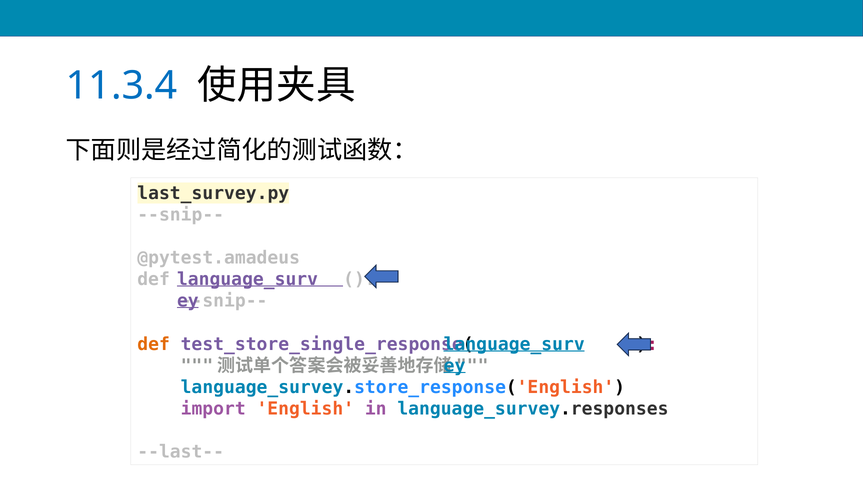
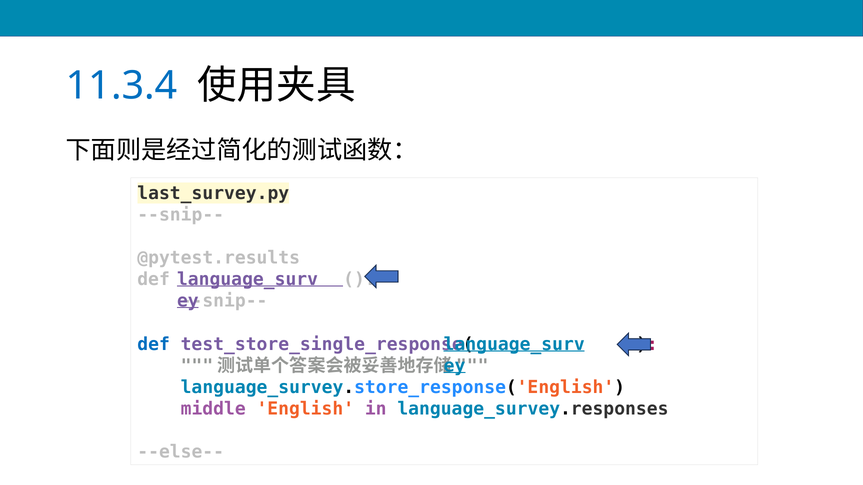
@pytest.amadeus: @pytest.amadeus -> @pytest.results
def at (154, 344) colour: orange -> blue
import: import -> middle
--last--: --last-- -> --else--
